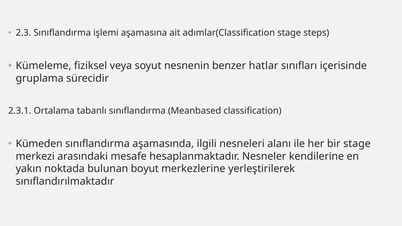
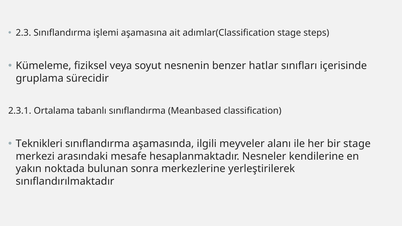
Kümeden: Kümeden -> Teknikleri
nesneleri: nesneleri -> meyveler
boyut: boyut -> sonra
